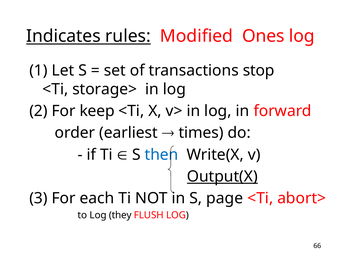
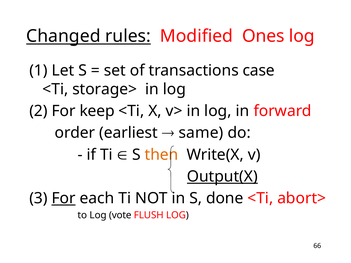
Indicates: Indicates -> Changed
stop: stop -> case
times: times -> same
then colour: blue -> orange
For at (64, 198) underline: none -> present
page: page -> done
they: they -> vote
